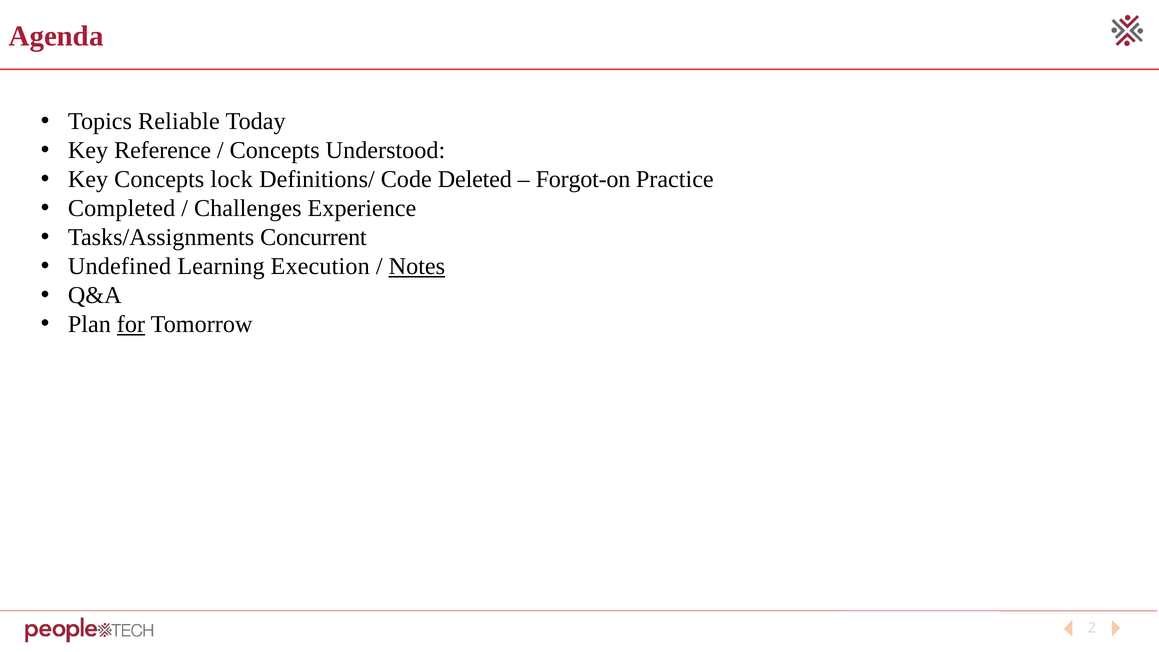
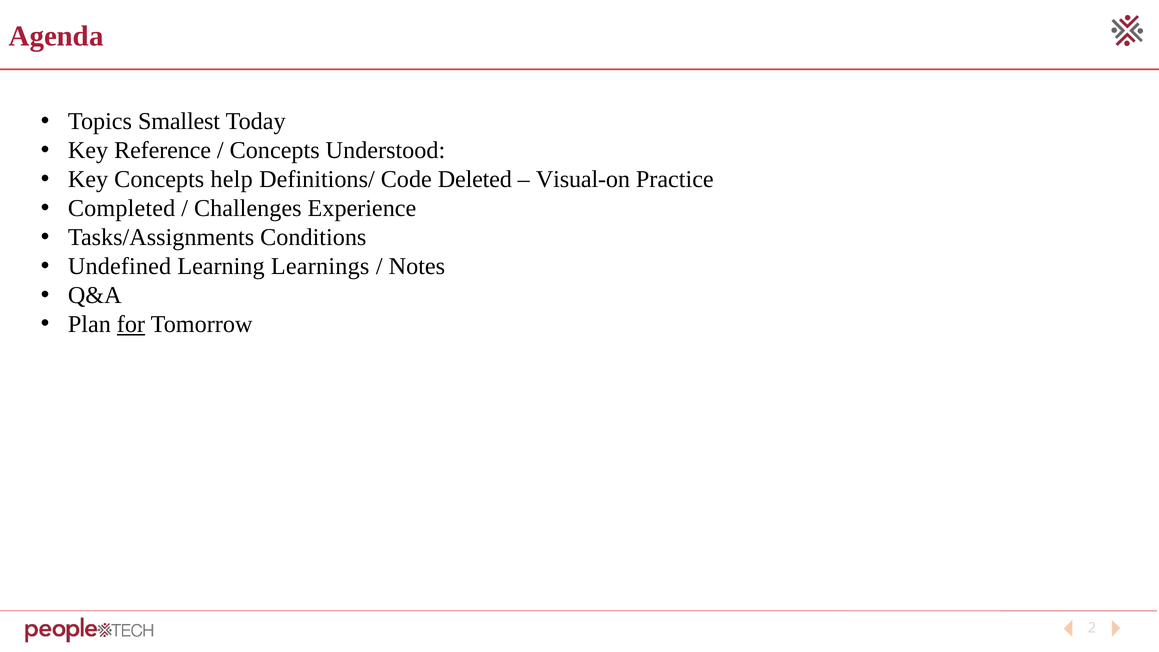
Reliable: Reliable -> Smallest
lock: lock -> help
Forgot-on: Forgot-on -> Visual-on
Concurrent: Concurrent -> Conditions
Execution: Execution -> Learnings
Notes underline: present -> none
